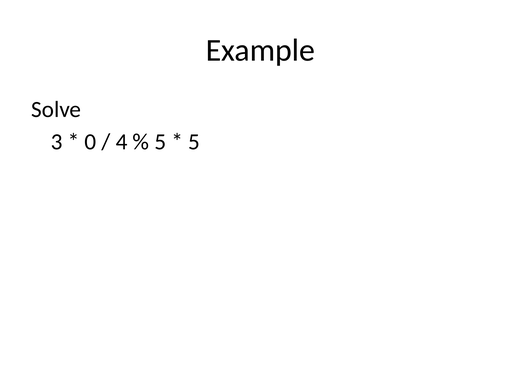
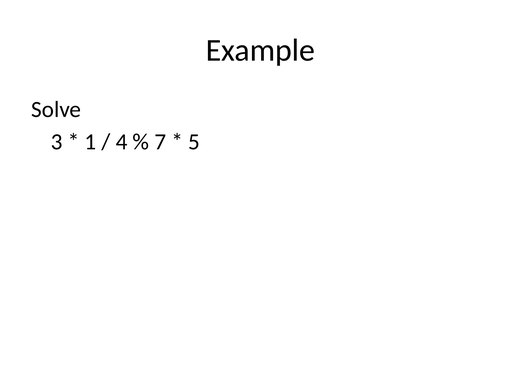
0: 0 -> 1
5 at (160, 142): 5 -> 7
